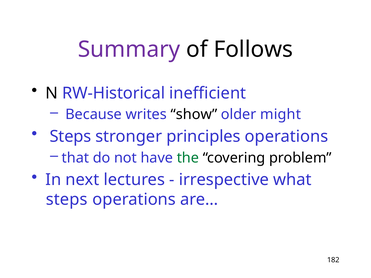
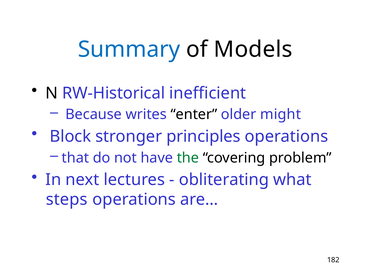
Summary colour: purple -> blue
Follows: Follows -> Models
show: show -> enter
Steps at (70, 137): Steps -> Block
irrespective: irrespective -> obliterating
